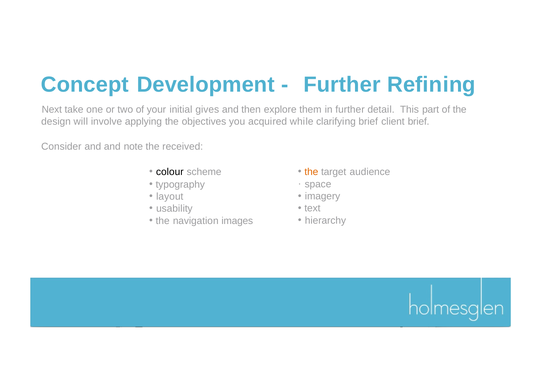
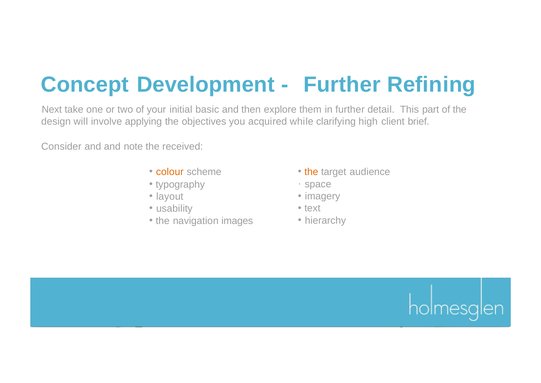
gives: gives -> basic
clarifying brief: brief -> high
colour colour: black -> orange
